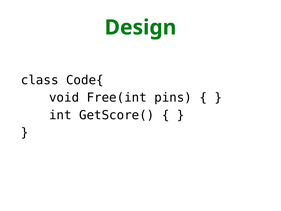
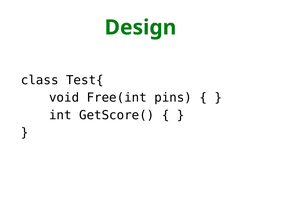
Code{: Code{ -> Test{
